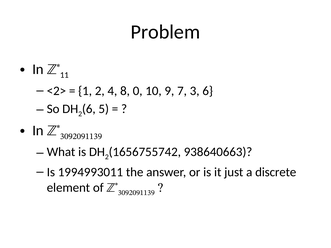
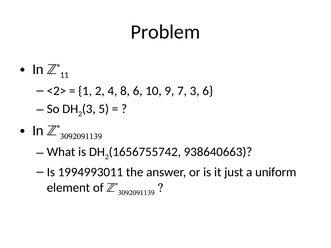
8 0: 0 -> 6
2 6: 6 -> 3
discrete: discrete -> uniform
